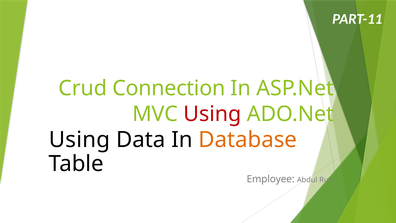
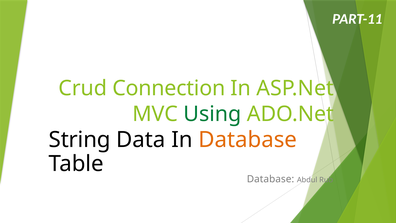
Using at (212, 114) colour: red -> green
Using at (79, 140): Using -> String
Employee at (271, 179): Employee -> Database
